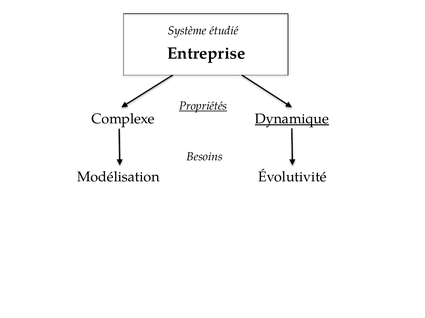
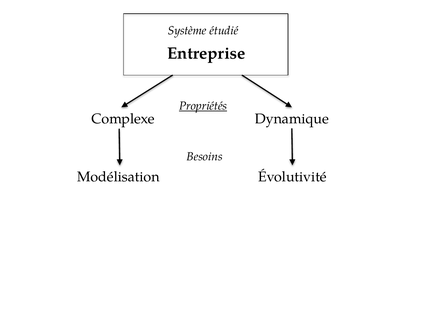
Dynamique underline: present -> none
